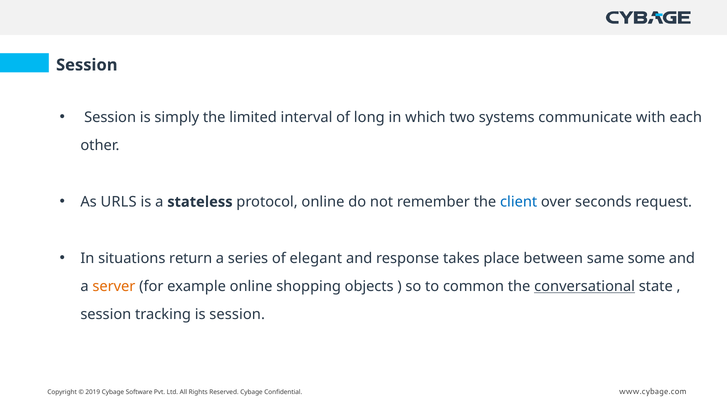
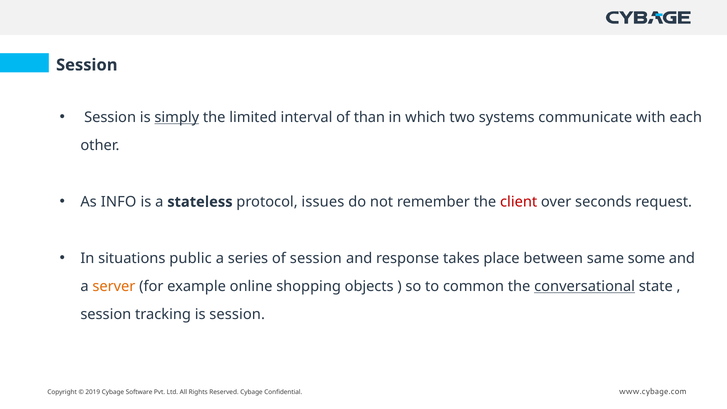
simply underline: none -> present
long: long -> than
URLS: URLS -> INFO
protocol online: online -> issues
client colour: blue -> red
return: return -> public
of elegant: elegant -> session
